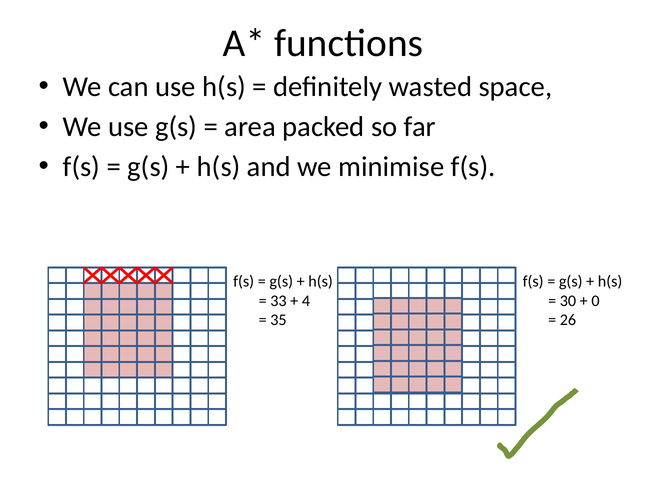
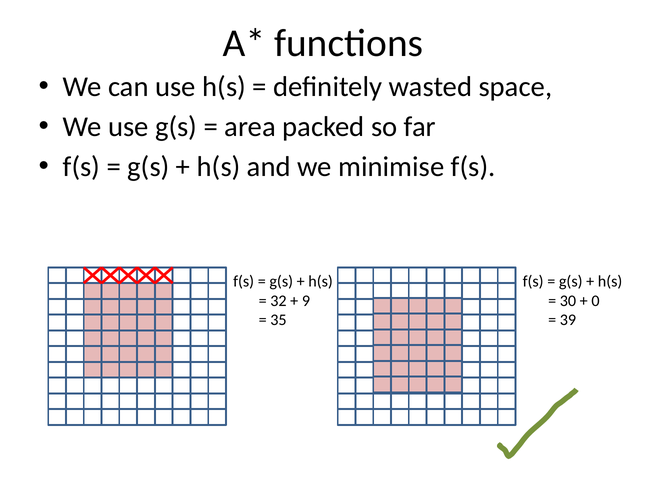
33: 33 -> 32
4: 4 -> 9
26: 26 -> 39
